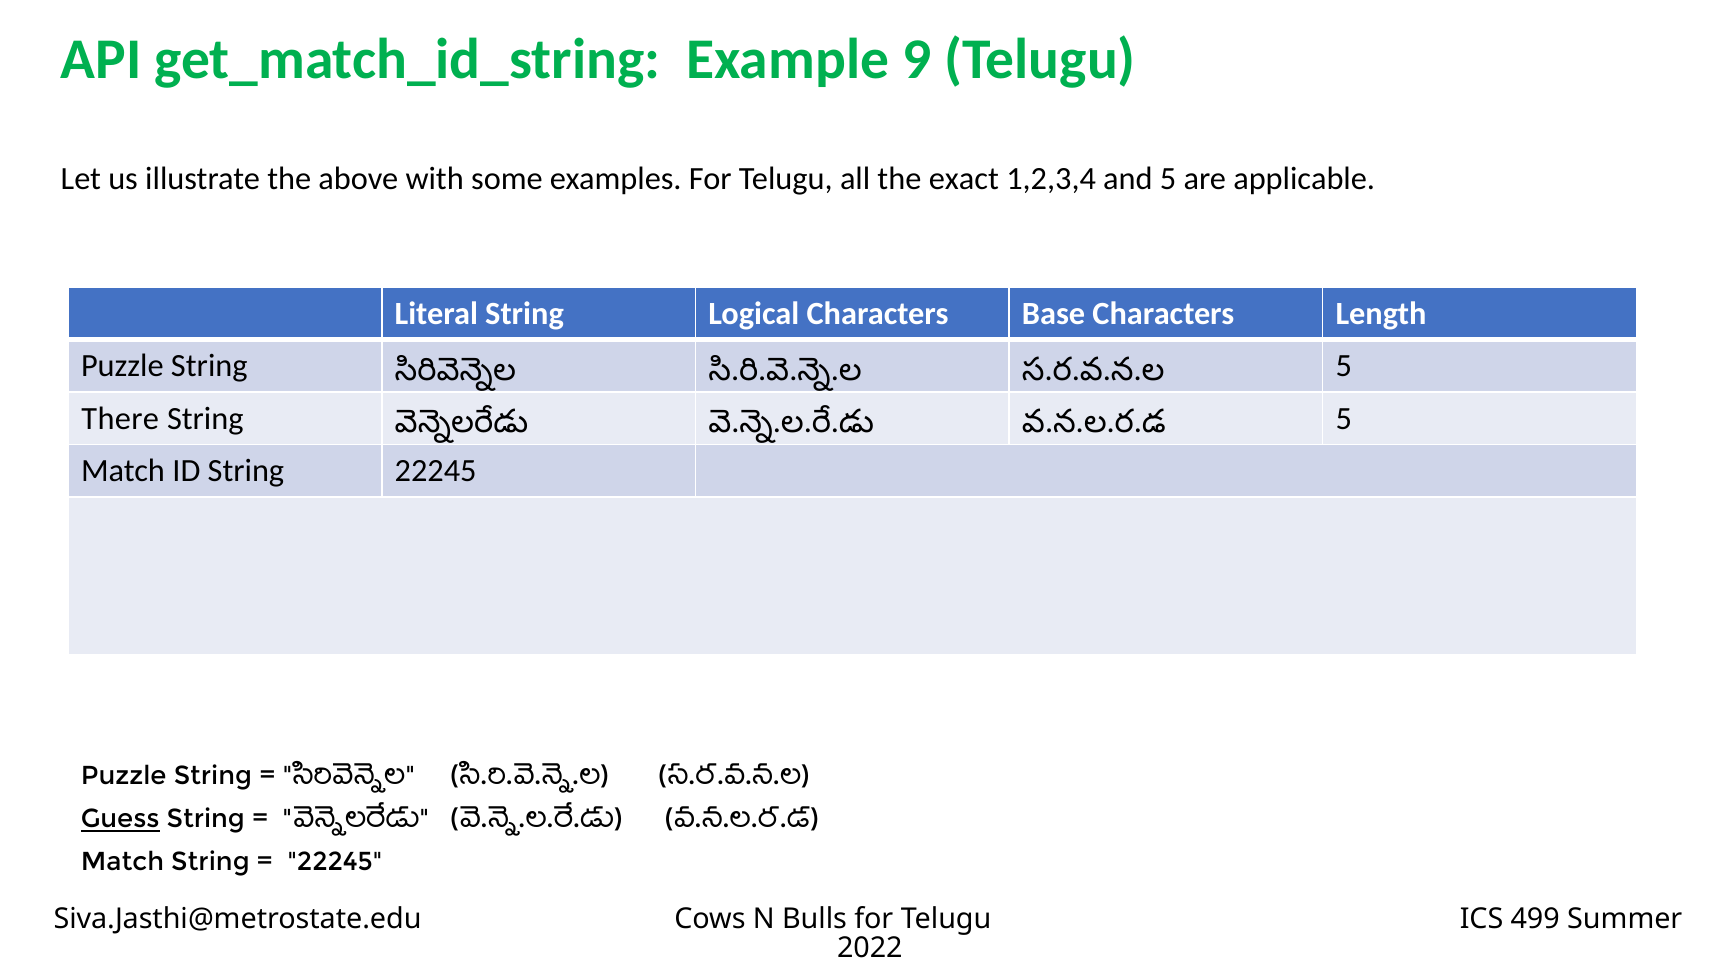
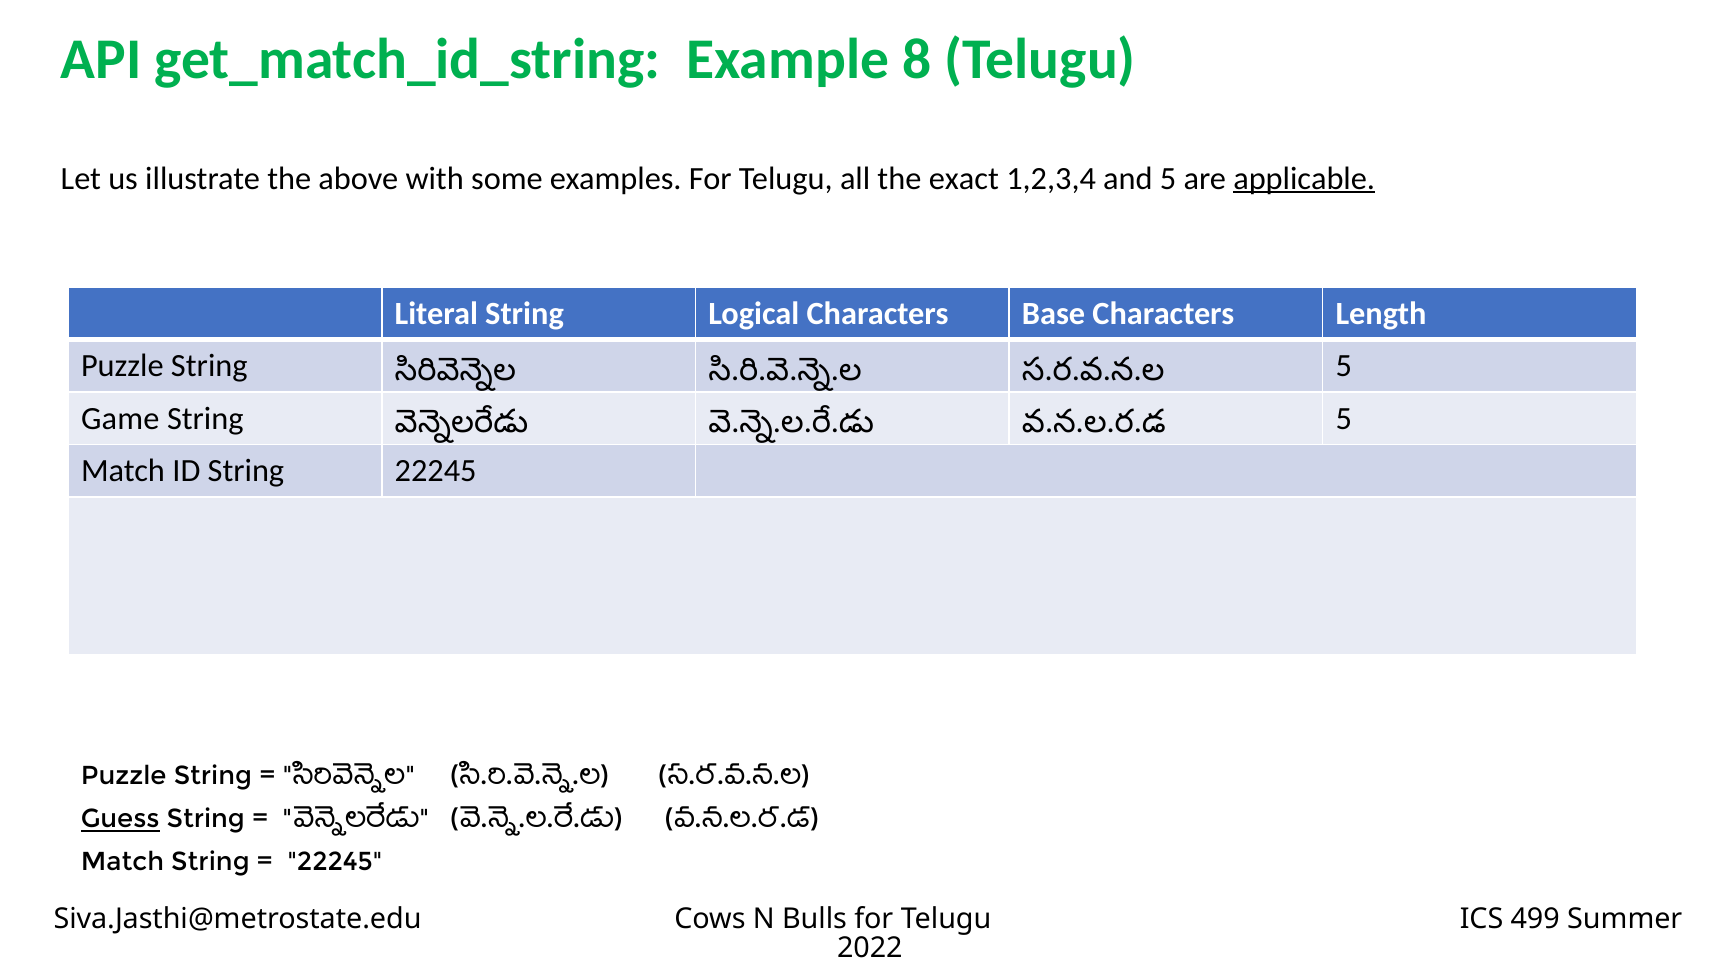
9: 9 -> 8
applicable underline: none -> present
There: There -> Game
